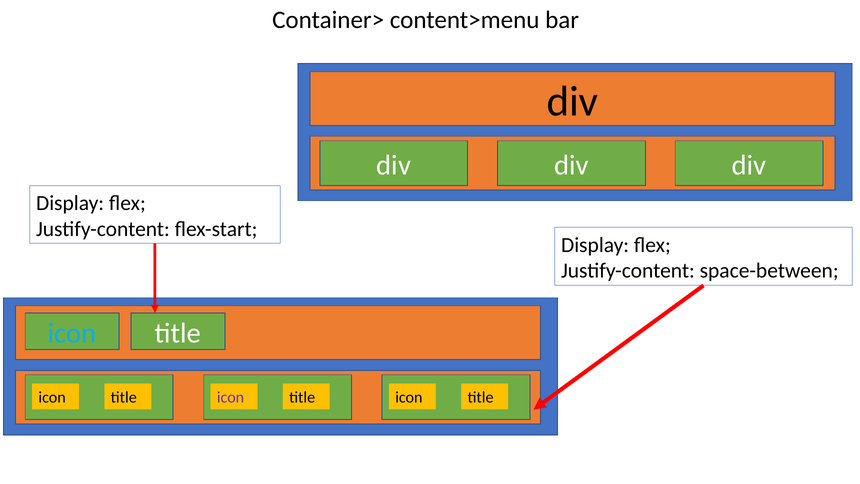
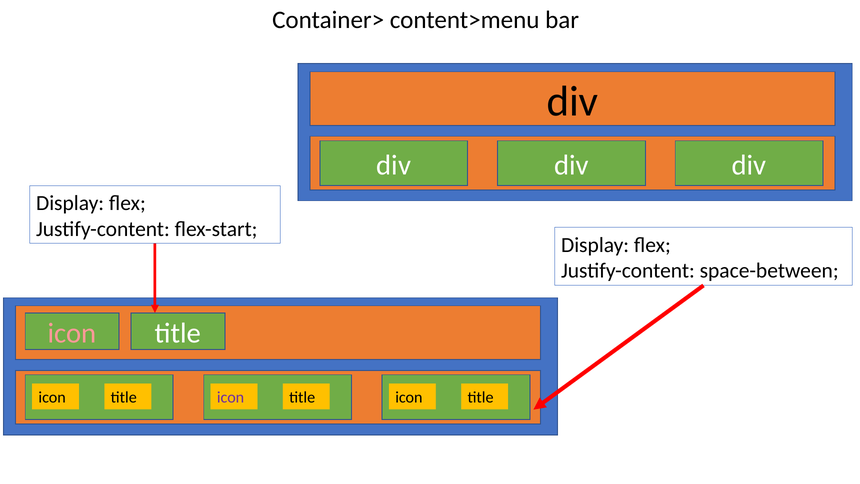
icon at (72, 333) colour: light blue -> pink
